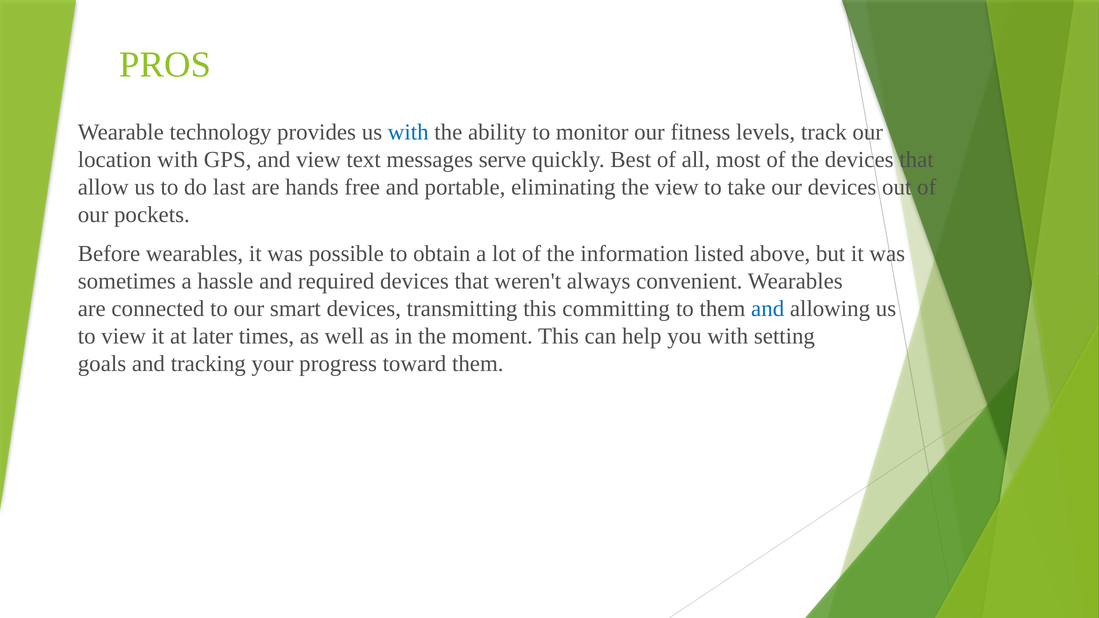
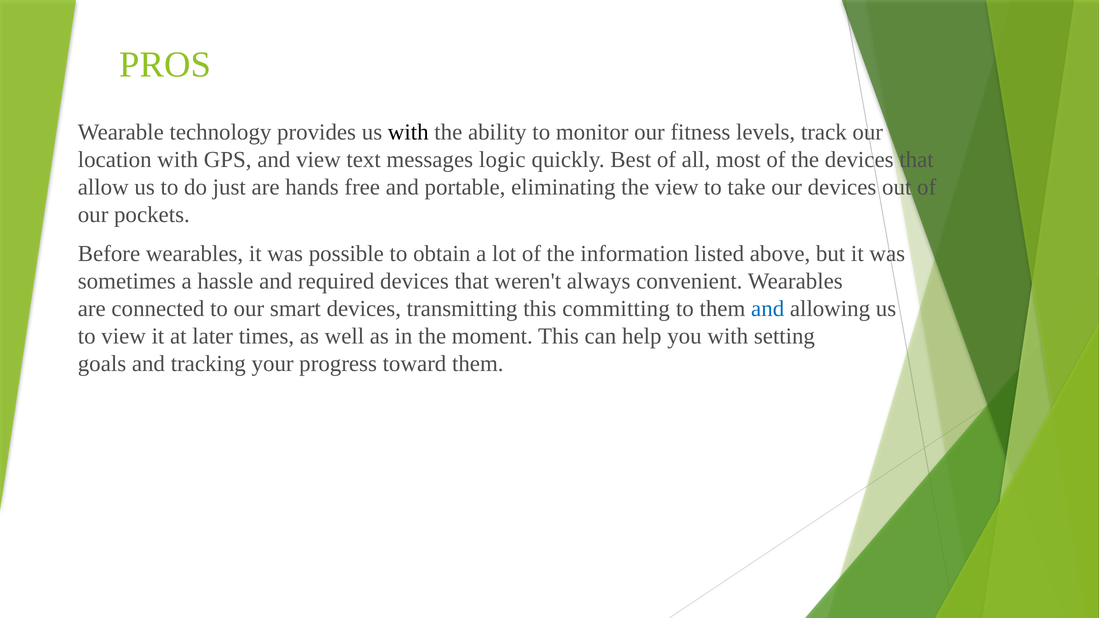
with at (408, 132) colour: blue -> black
serve: serve -> logic
last: last -> just
